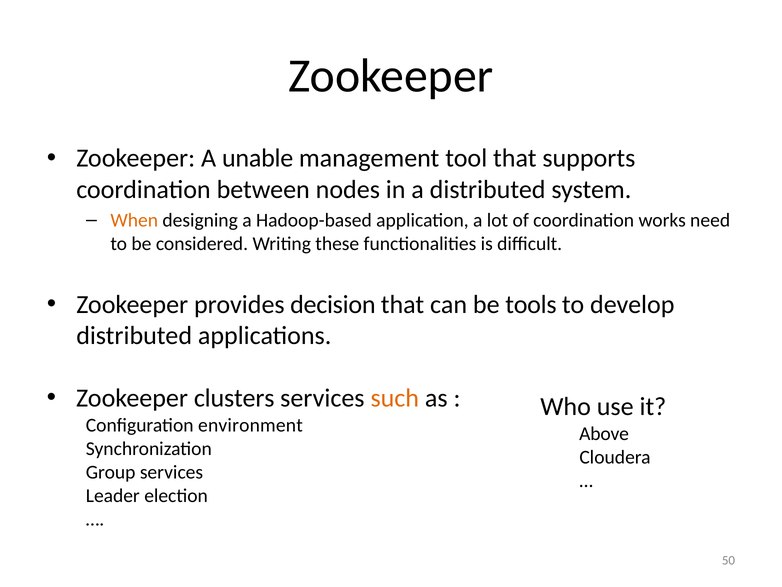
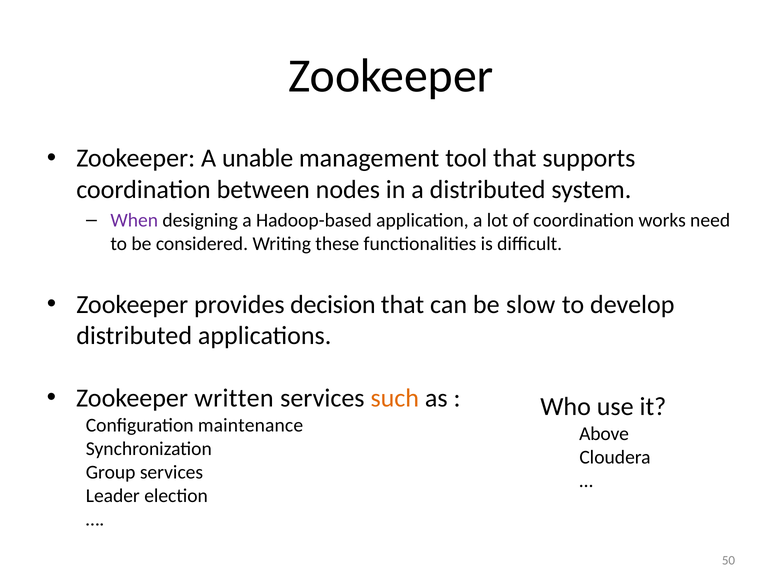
When colour: orange -> purple
tools: tools -> slow
clusters: clusters -> written
environment: environment -> maintenance
